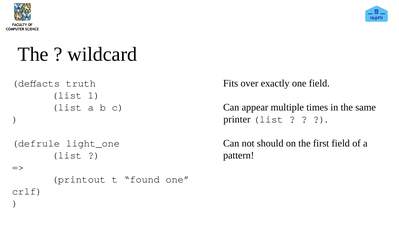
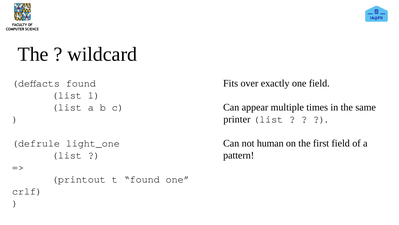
deffacts truth: truth -> found
should: should -> human
